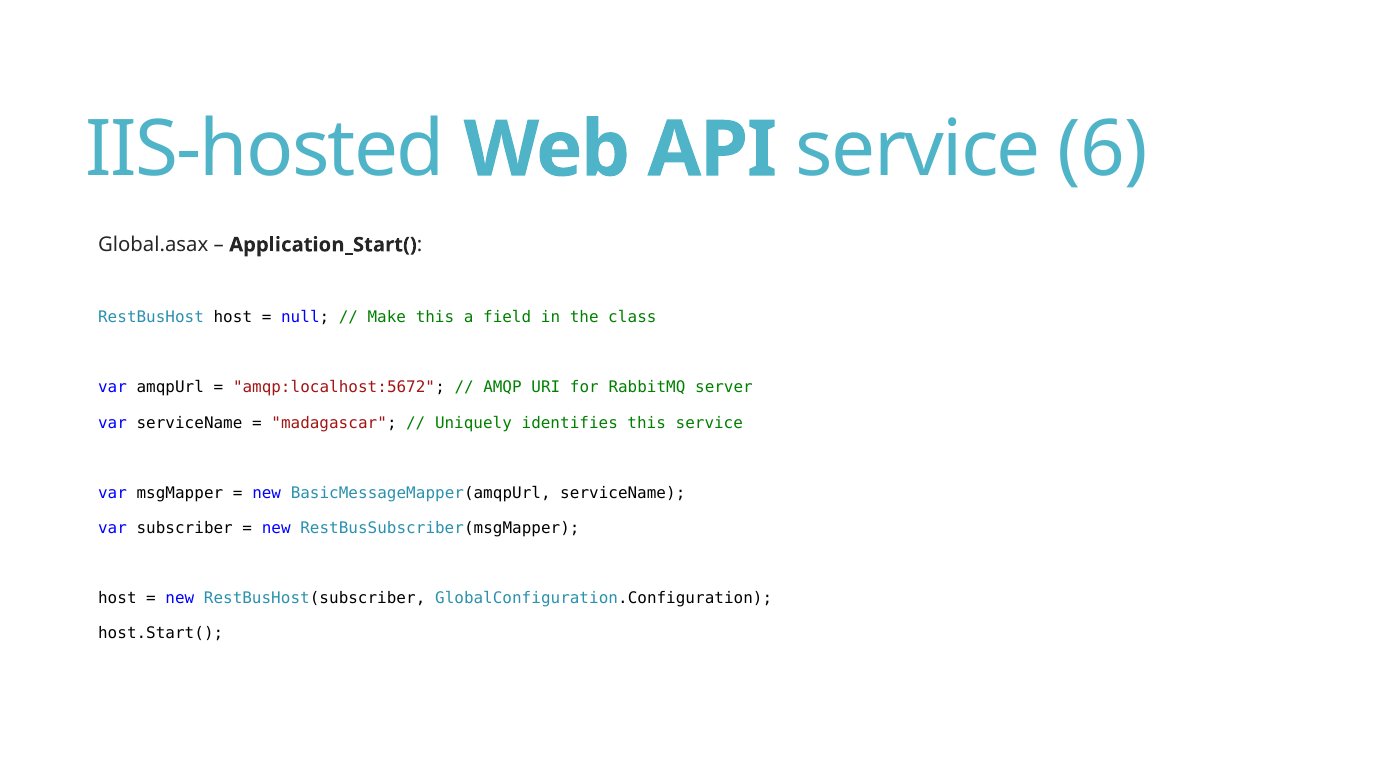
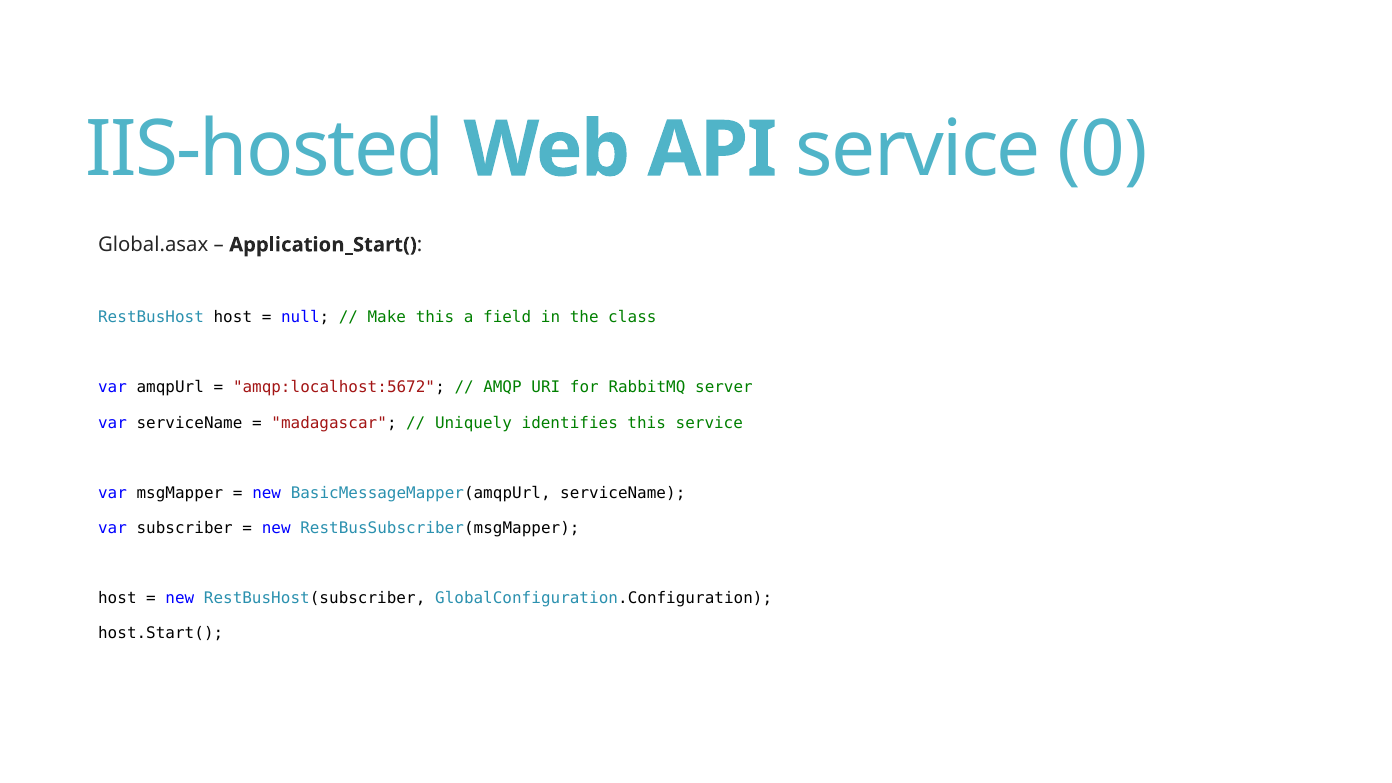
6: 6 -> 0
